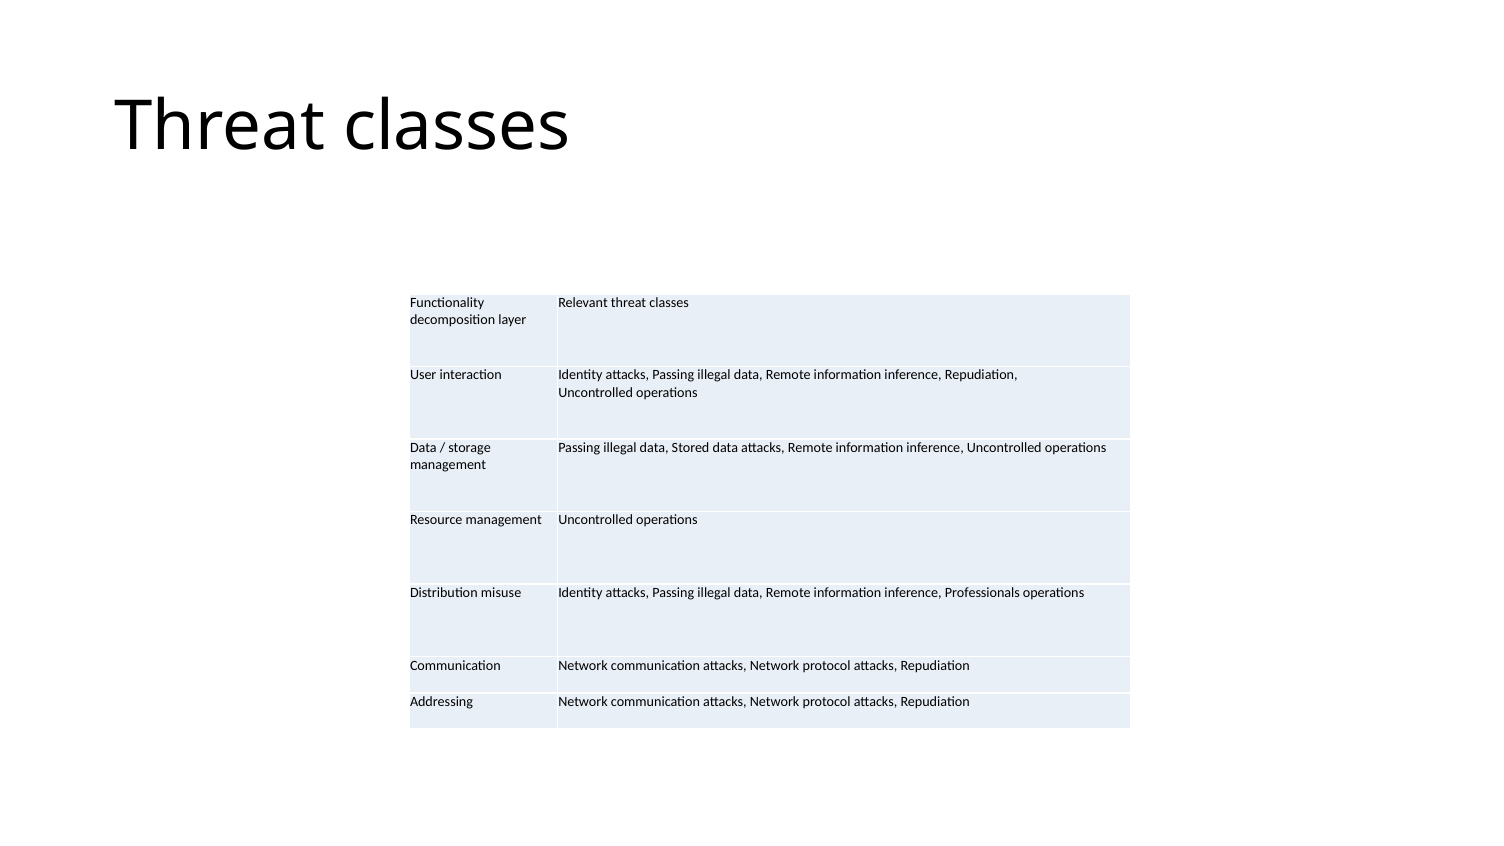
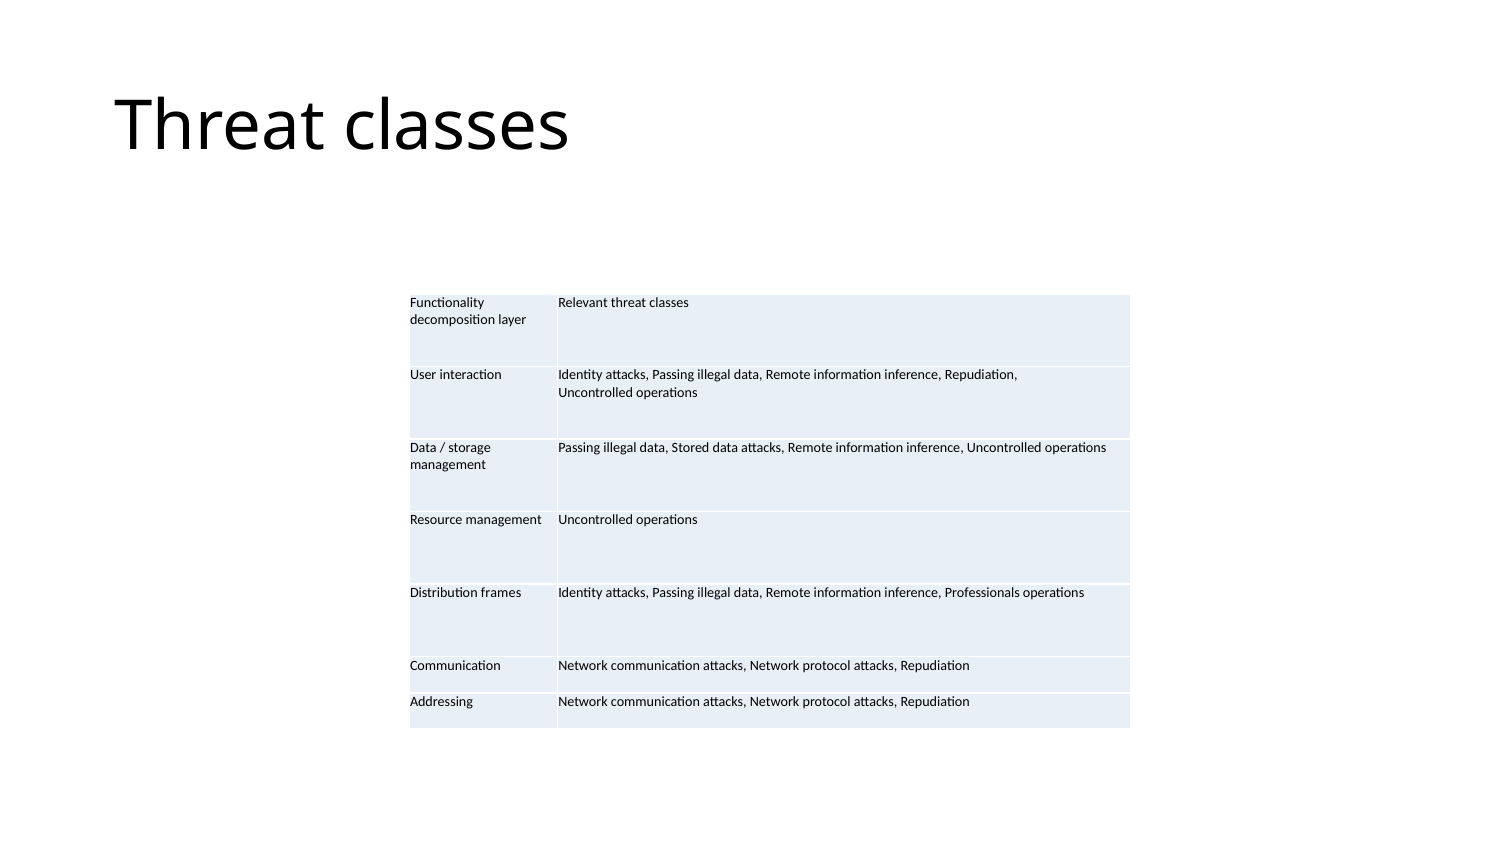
misuse: misuse -> frames
